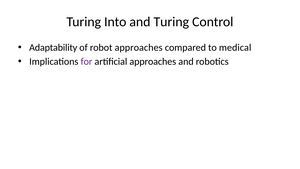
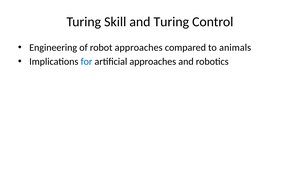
Into: Into -> Skill
Adaptability: Adaptability -> Engineering
medical: medical -> animals
for colour: purple -> blue
